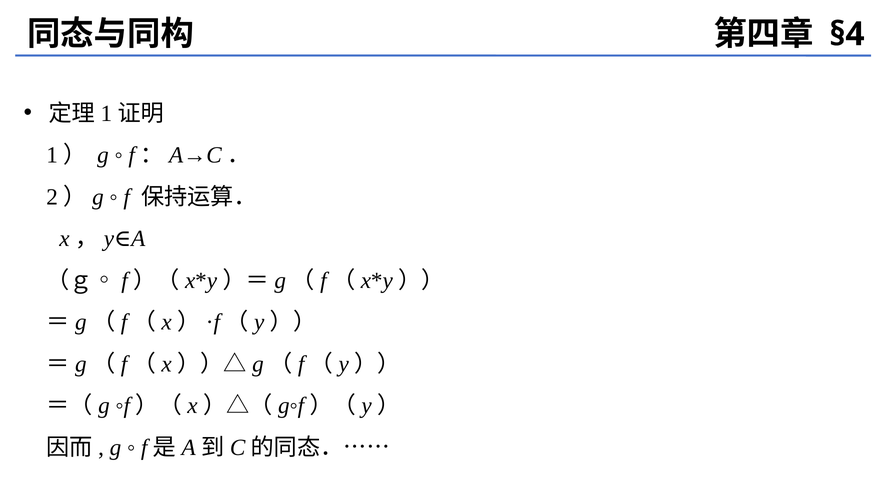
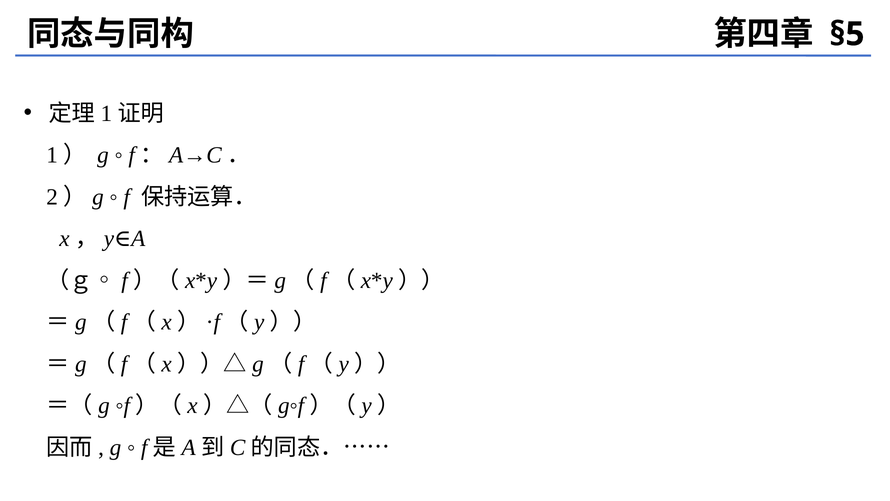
§4: §4 -> §5
